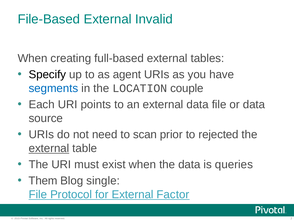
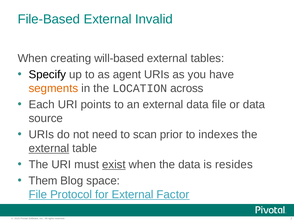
full-based: full-based -> will-based
segments colour: blue -> orange
couple: couple -> across
rejected: rejected -> indexes
exist underline: none -> present
queries: queries -> resides
single: single -> space
